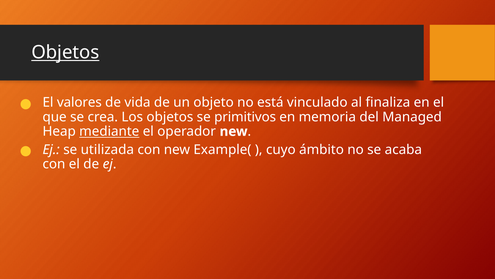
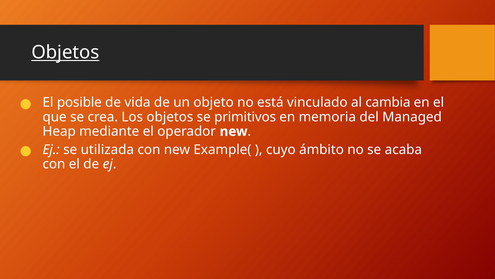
valores: valores -> posible
finaliza: finaliza -> cambia
mediante underline: present -> none
